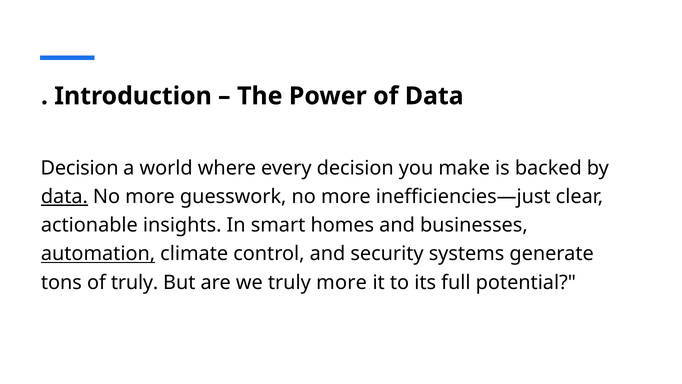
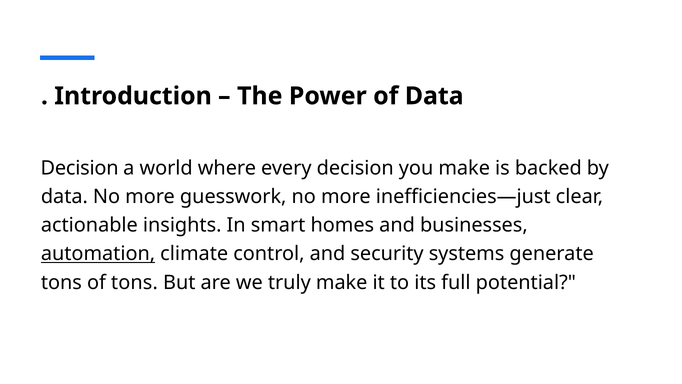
data at (64, 196) underline: present -> none
of truly: truly -> tons
truly more: more -> make
